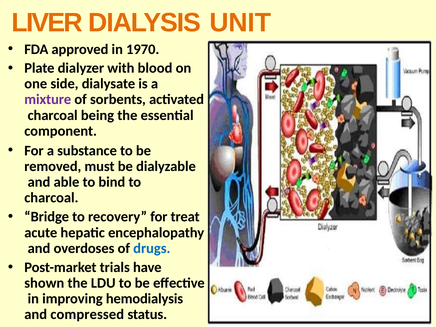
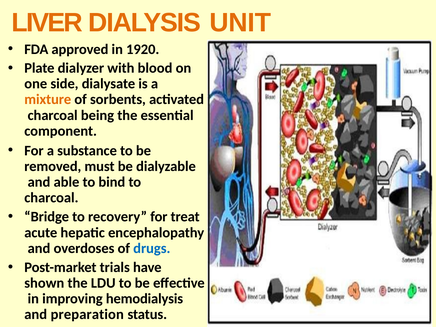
1970: 1970 -> 1920
mixture colour: purple -> orange
compressed: compressed -> preparation
